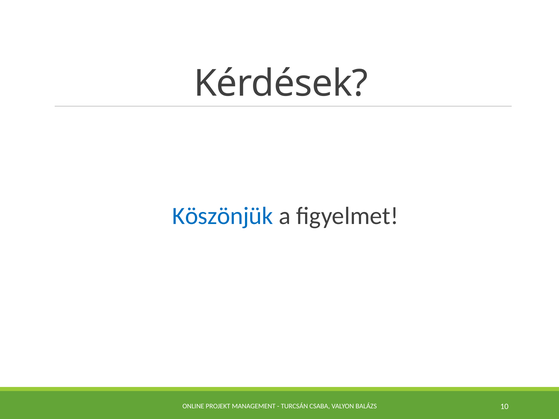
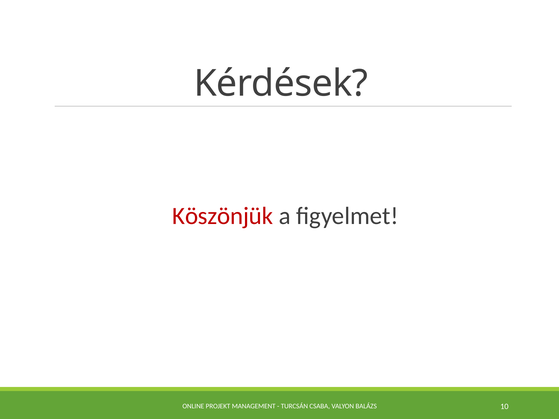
Köszönjük colour: blue -> red
